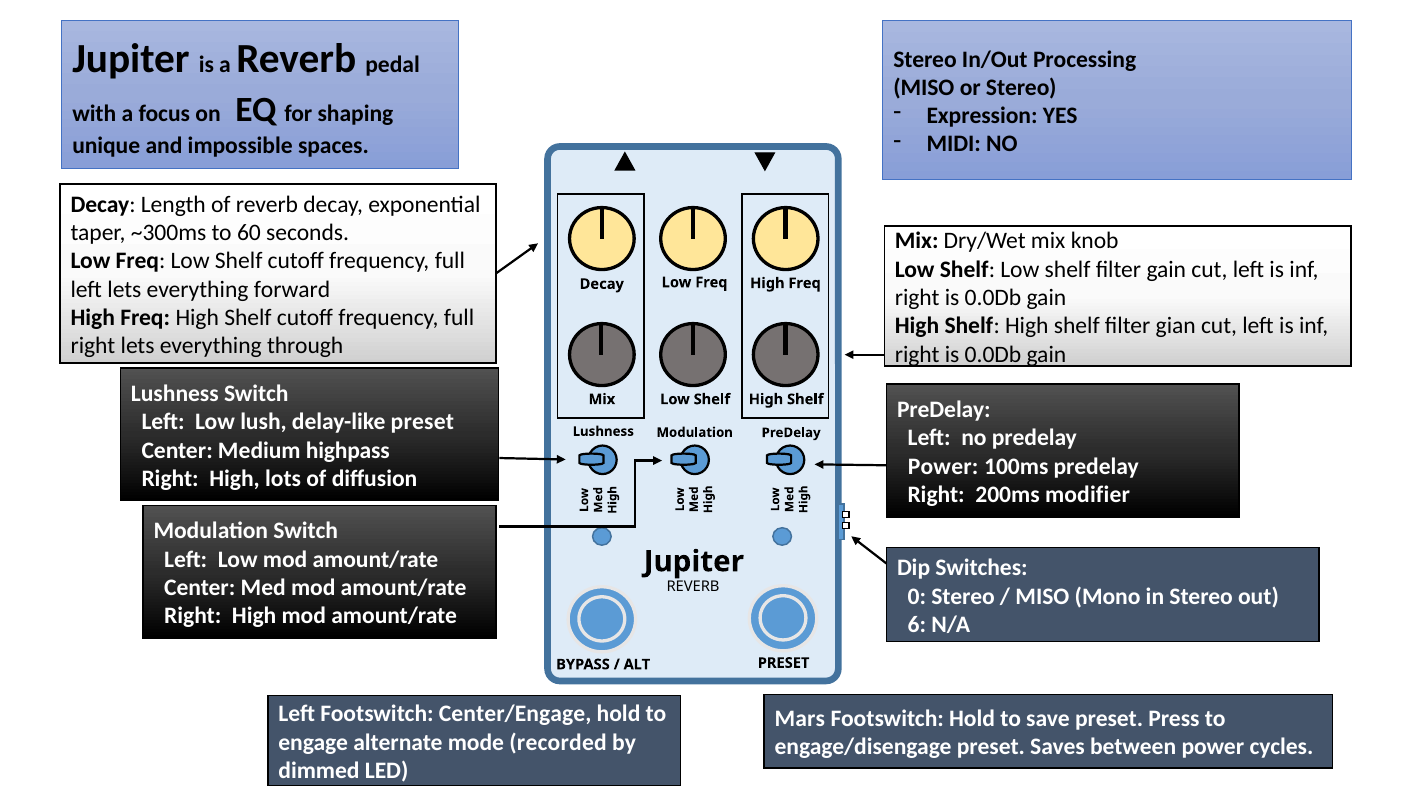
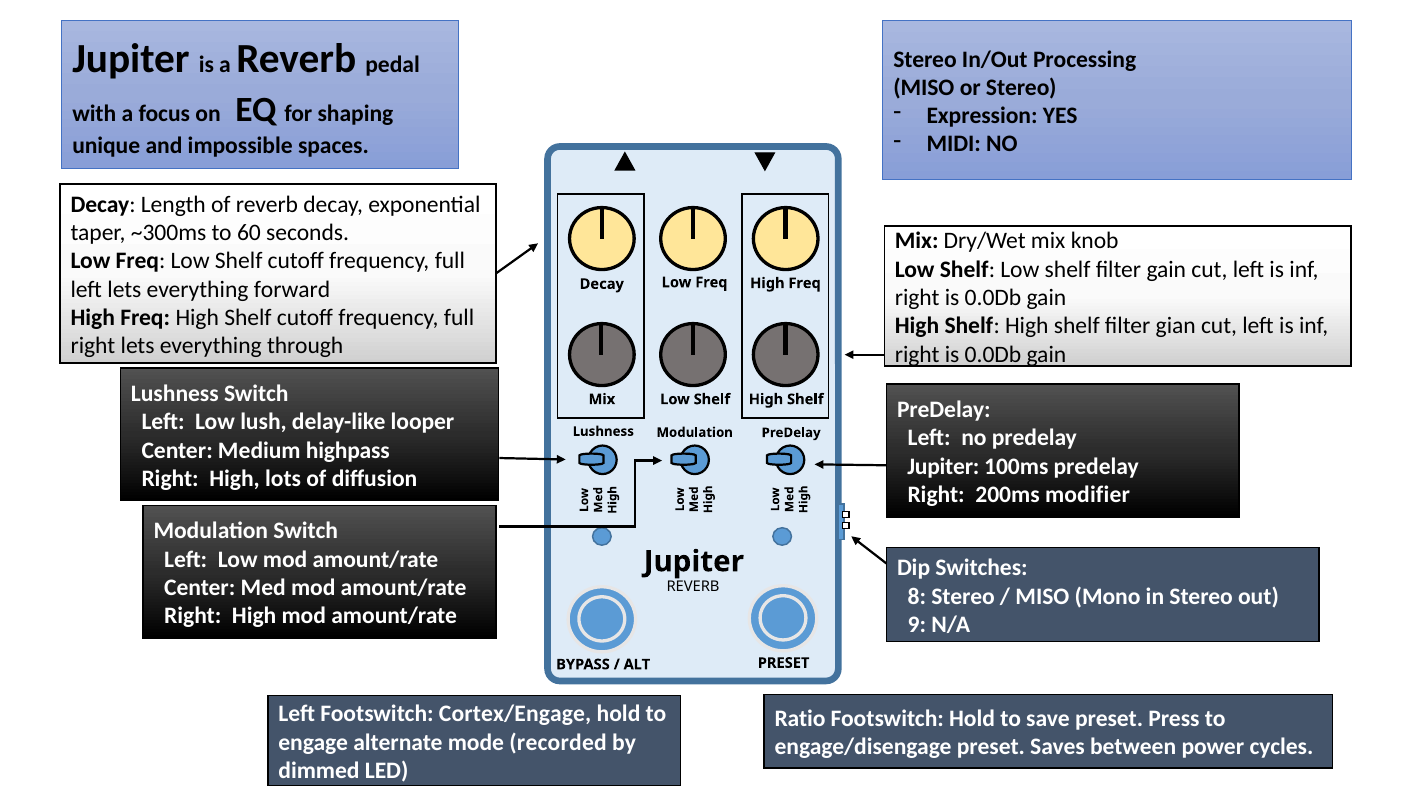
delay-like preset: preset -> looper
Power at (943, 466): Power -> Jupiter
0: 0 -> 8
6: 6 -> 9
Center/Engage: Center/Engage -> Cortex/Engage
Mars: Mars -> Ratio
